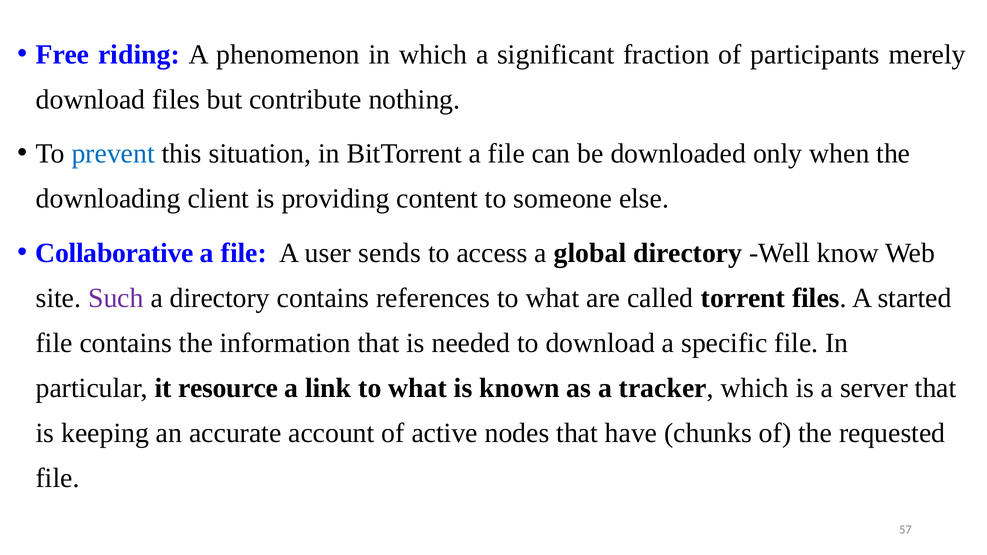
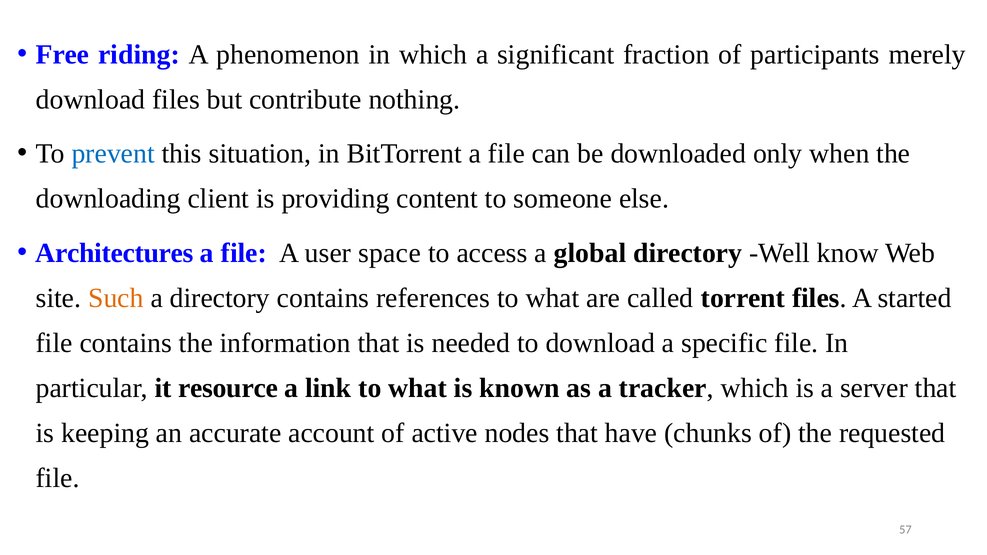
Collaborative: Collaborative -> Architectures
sends: sends -> space
Such colour: purple -> orange
